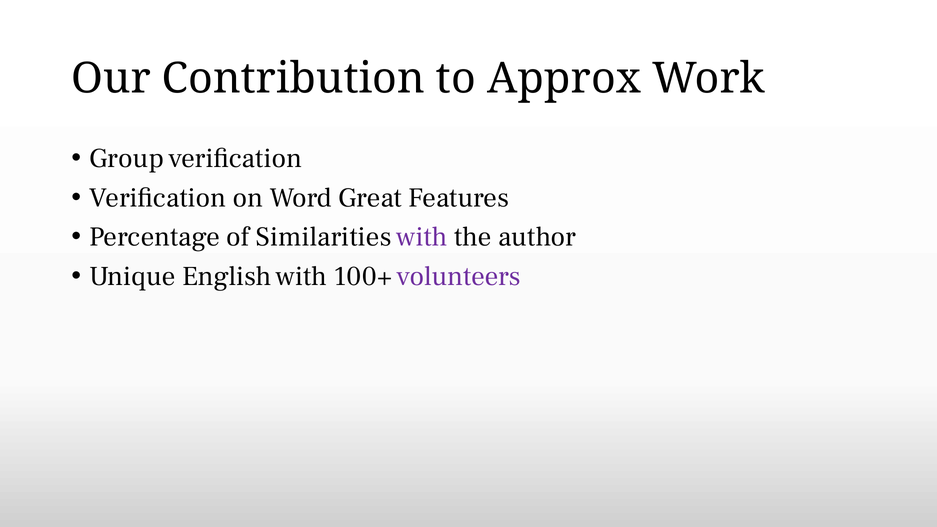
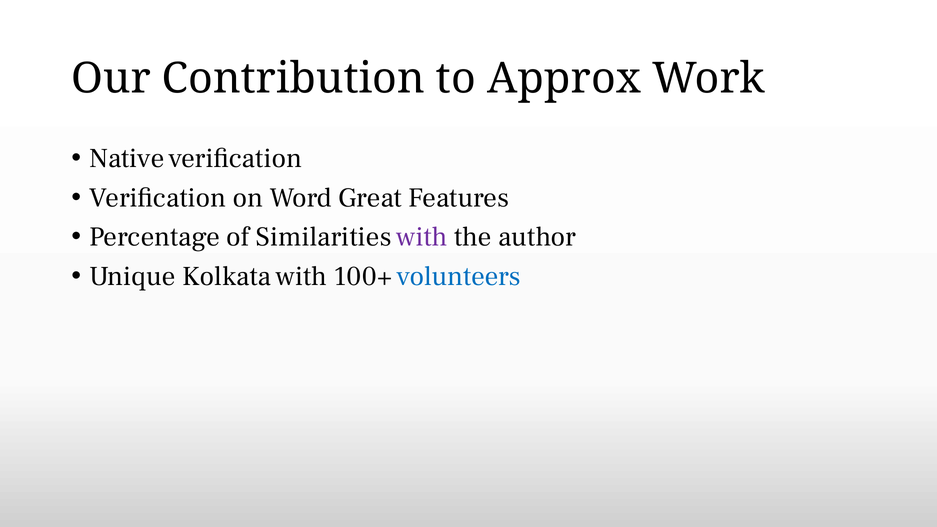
Group: Group -> Native
English: English -> Kolkata
volunteers colour: purple -> blue
